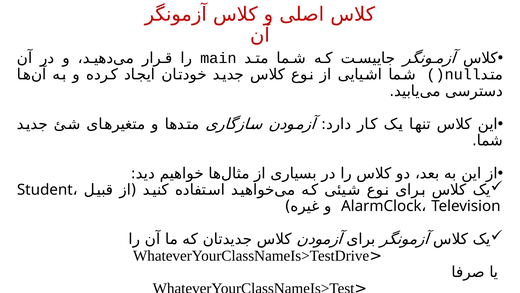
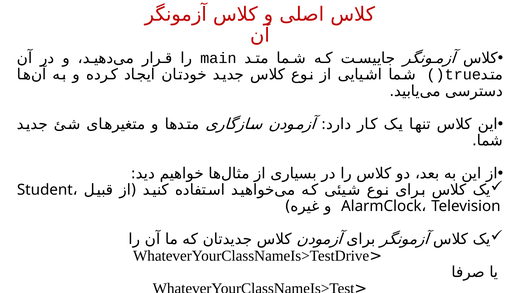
null: null -> true
